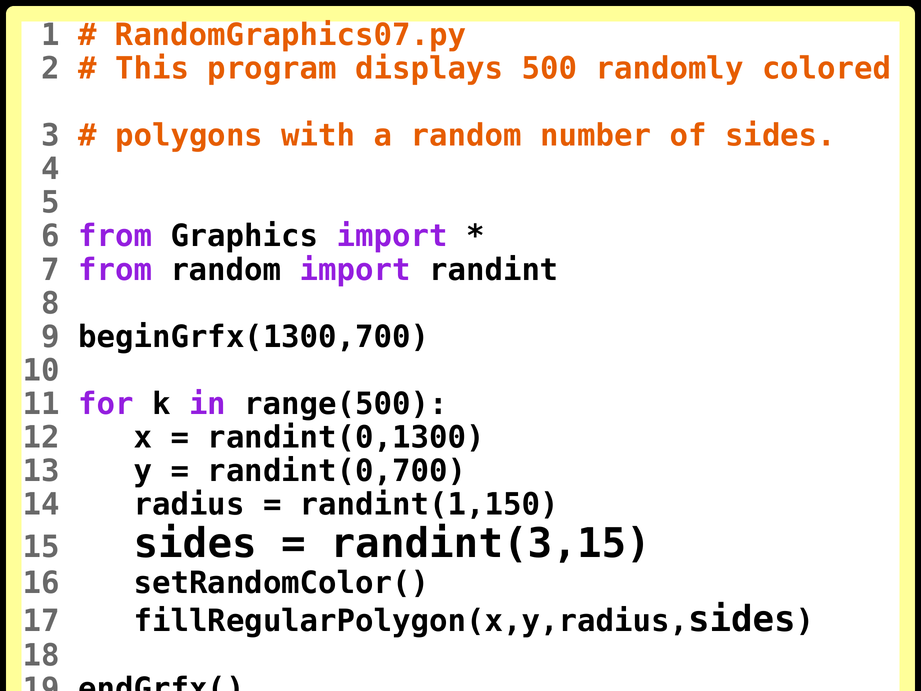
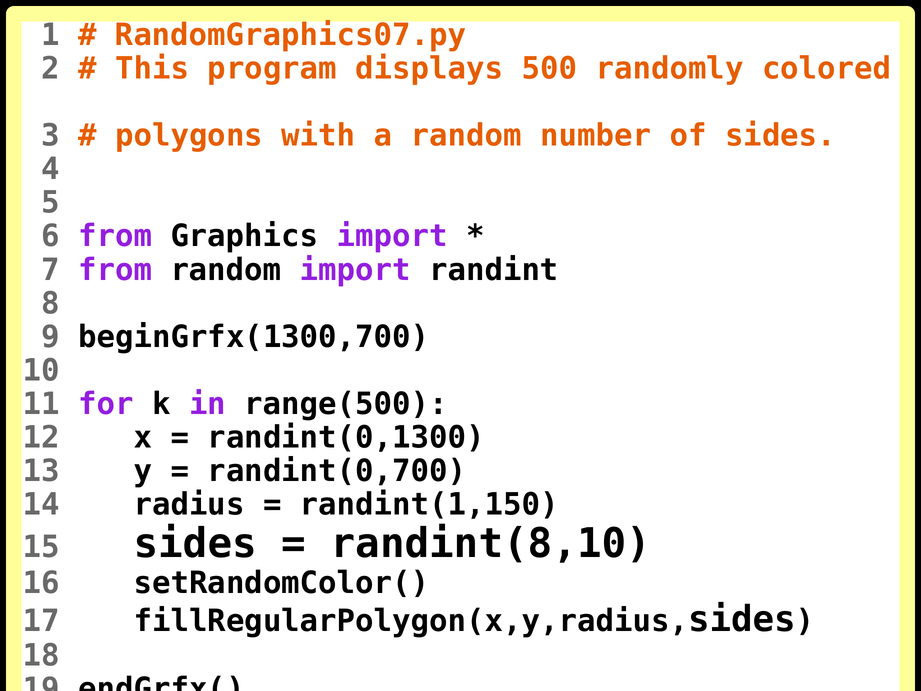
randint(3,15: randint(3,15 -> randint(8,10
